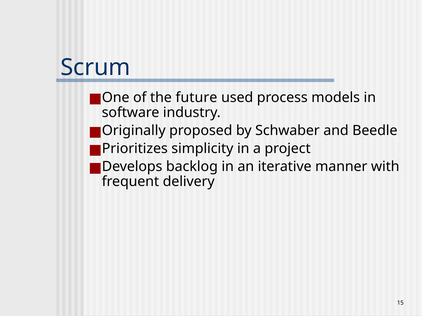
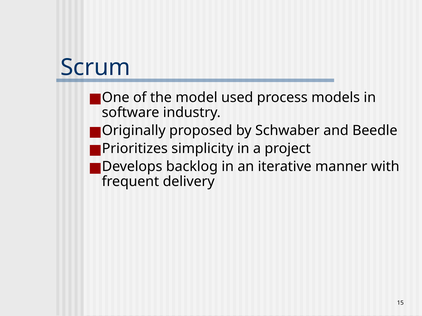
future: future -> model
